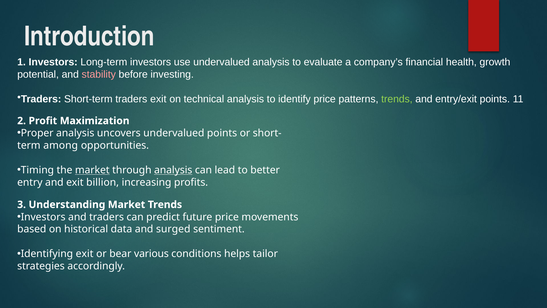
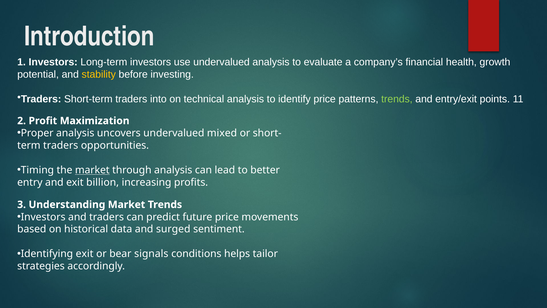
stability colour: pink -> yellow
traders exit: exit -> into
undervalued points: points -> mixed
among at (61, 145): among -> traders
analysis at (173, 170) underline: present -> none
various: various -> signals
